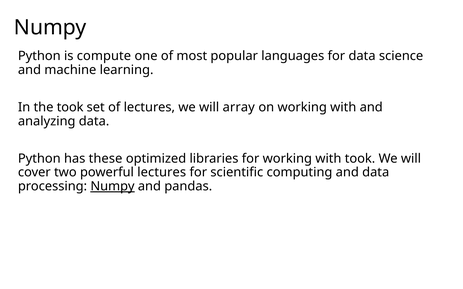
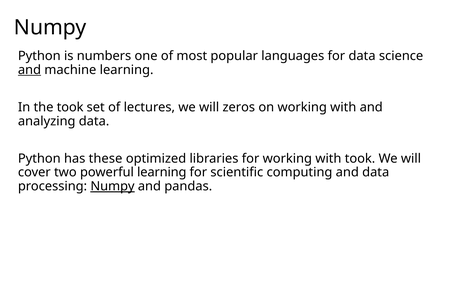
compute: compute -> numbers
and at (29, 70) underline: none -> present
array: array -> zeros
powerful lectures: lectures -> learning
